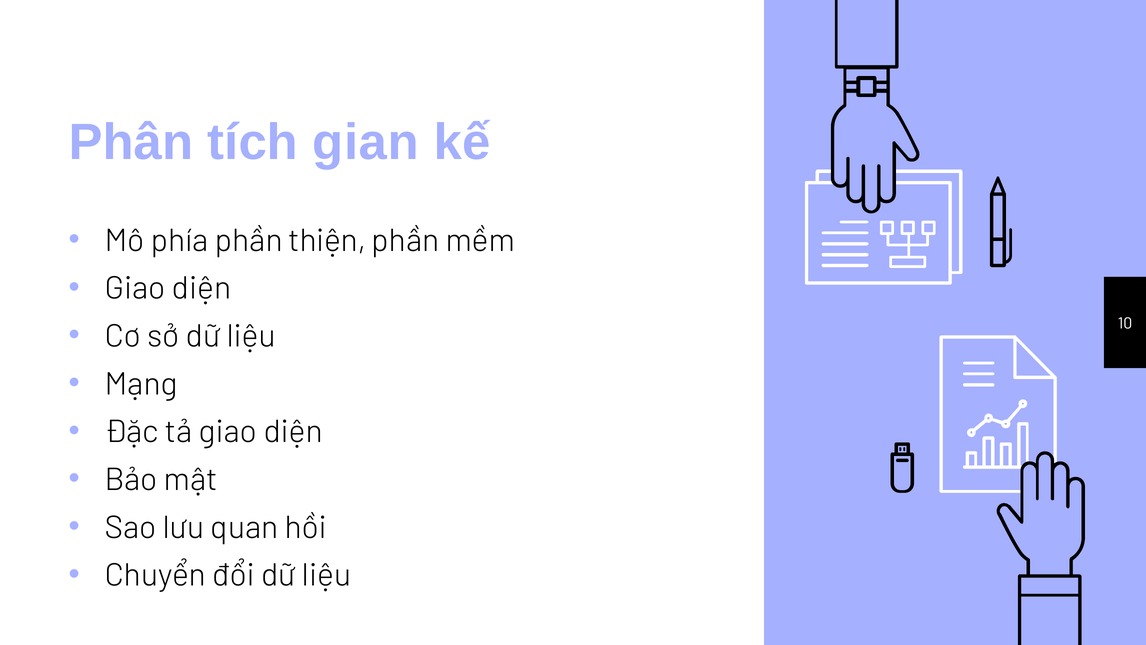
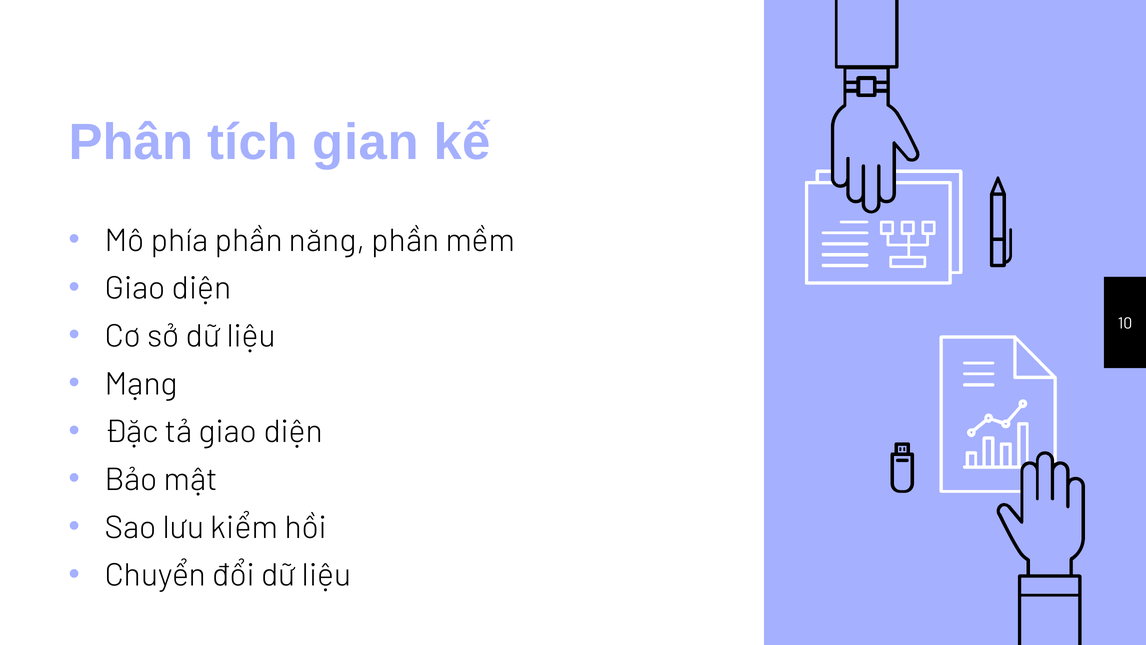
thiện: thiện -> năng
quan: quan -> kiểm
